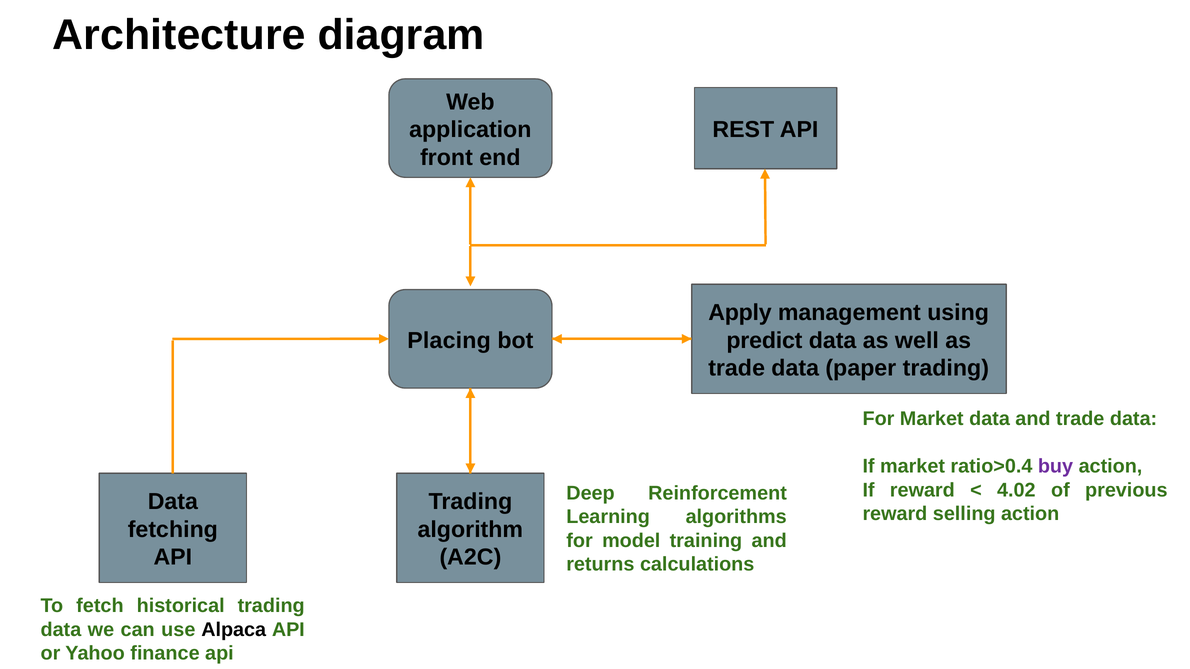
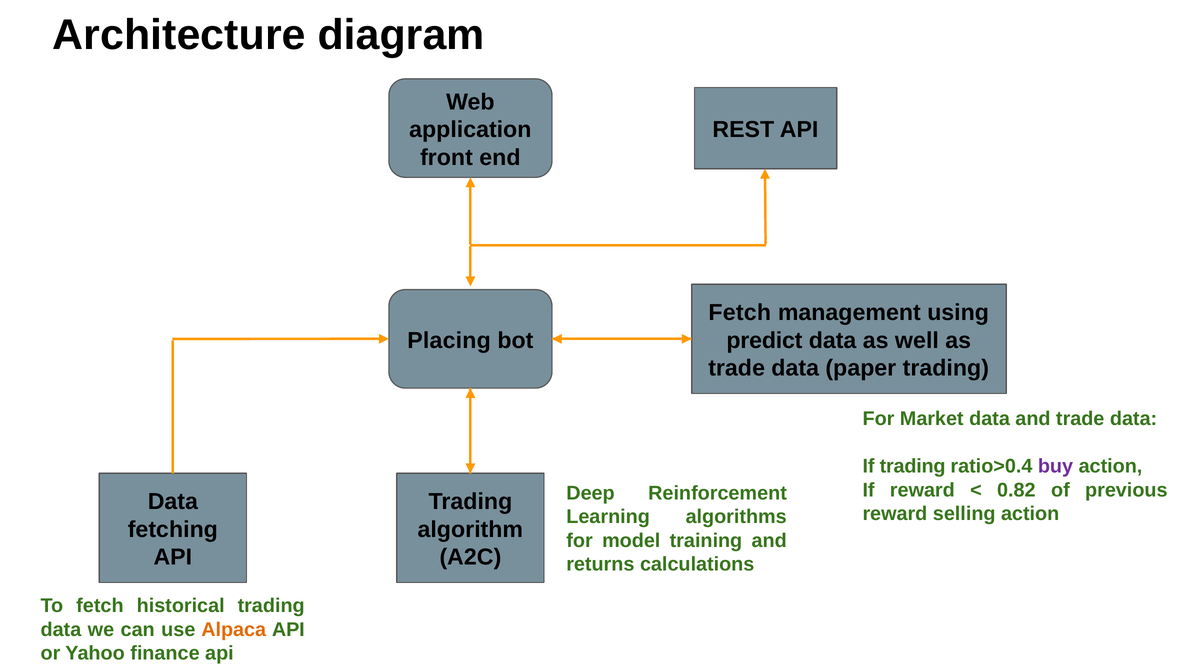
Apply at (740, 313): Apply -> Fetch
If market: market -> trading
4.02: 4.02 -> 0.82
Alpaca colour: black -> orange
